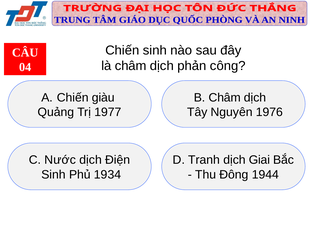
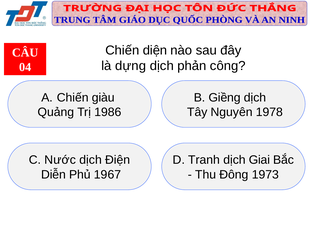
Chiến sinh: sinh -> diện
là châm: châm -> dựng
B Châm: Châm -> Giềng
1977: 1977 -> 1986
1976: 1976 -> 1978
Sinh at (53, 175): Sinh -> Diễn
1934: 1934 -> 1967
1944: 1944 -> 1973
